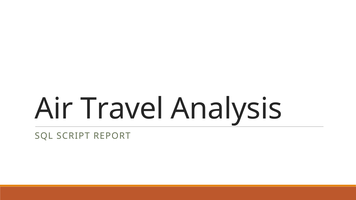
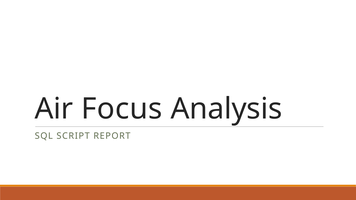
Travel: Travel -> Focus
